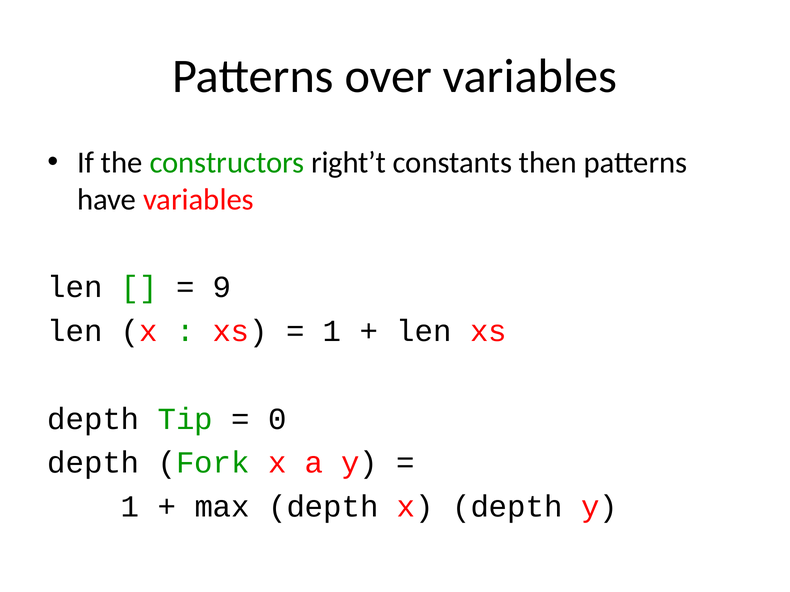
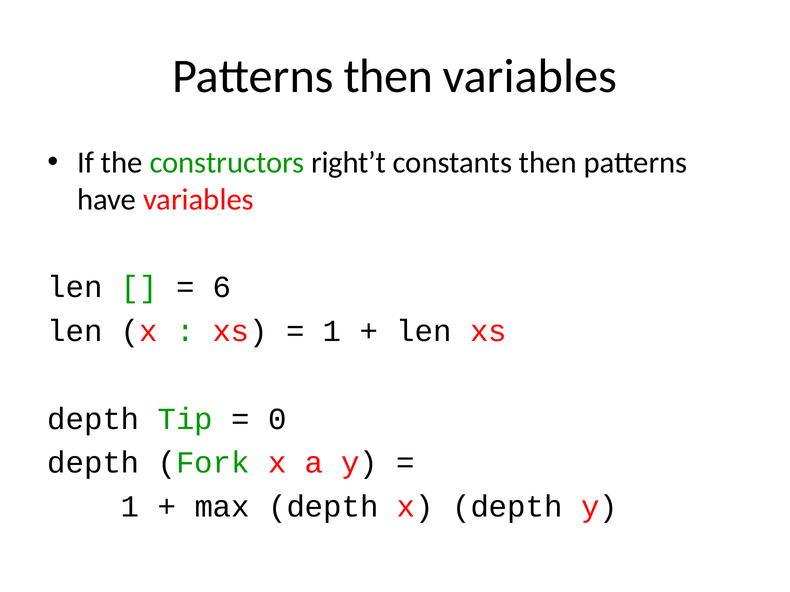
Patterns over: over -> then
9: 9 -> 6
